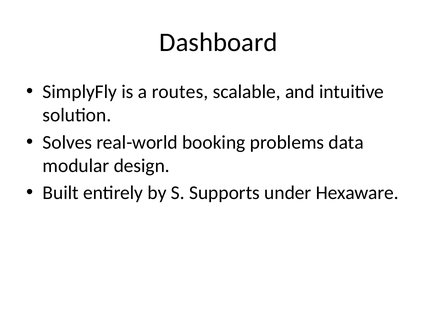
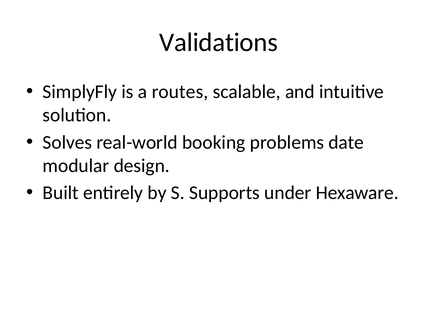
Dashboard: Dashboard -> Validations
data: data -> date
